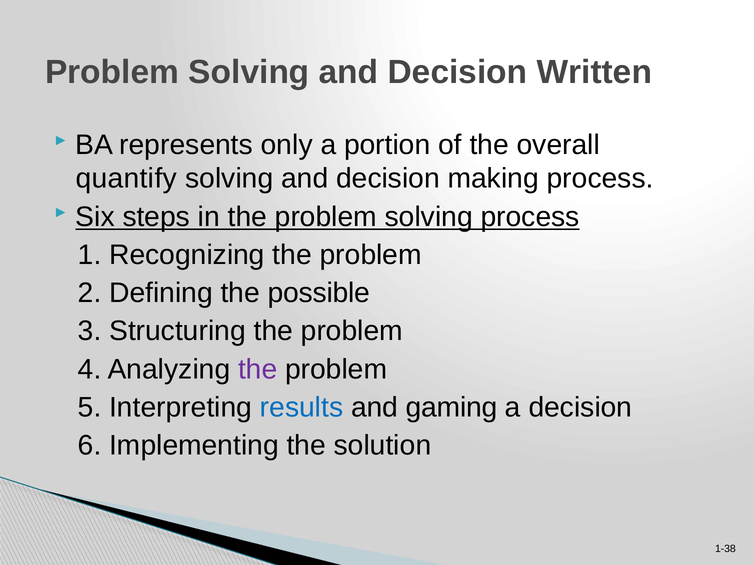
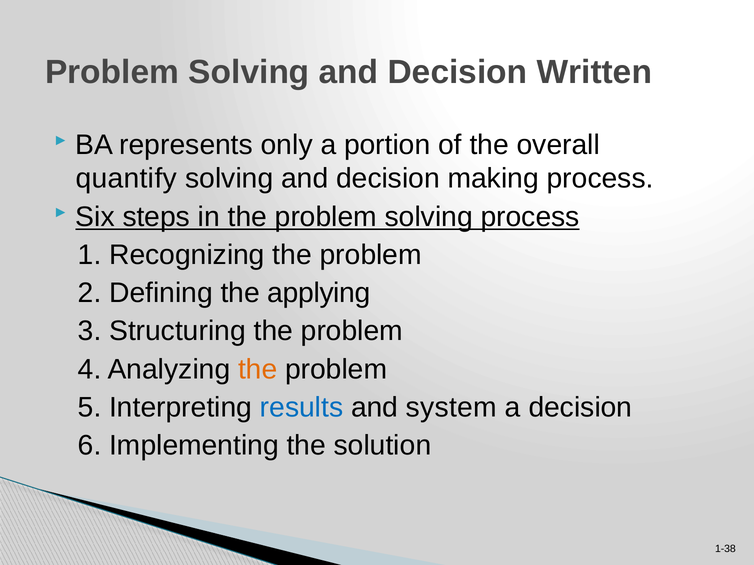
possible: possible -> applying
the at (258, 370) colour: purple -> orange
gaming: gaming -> system
